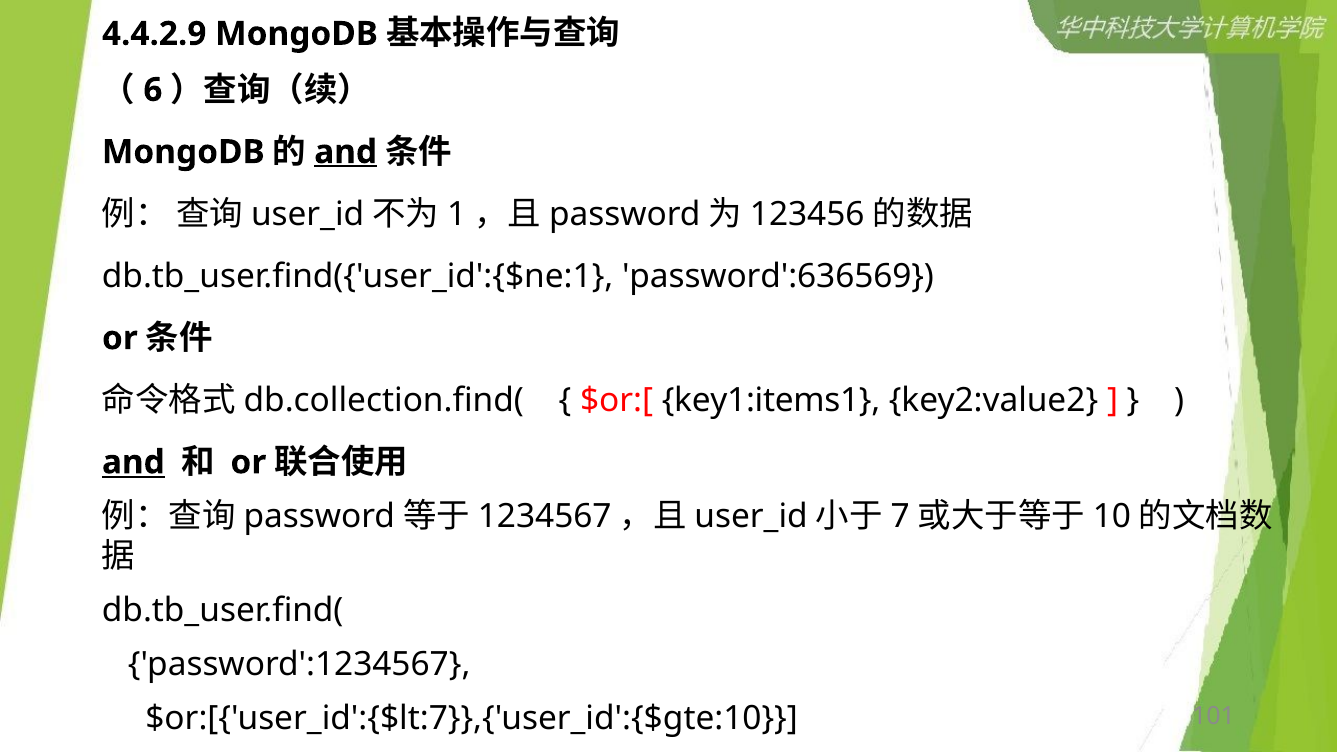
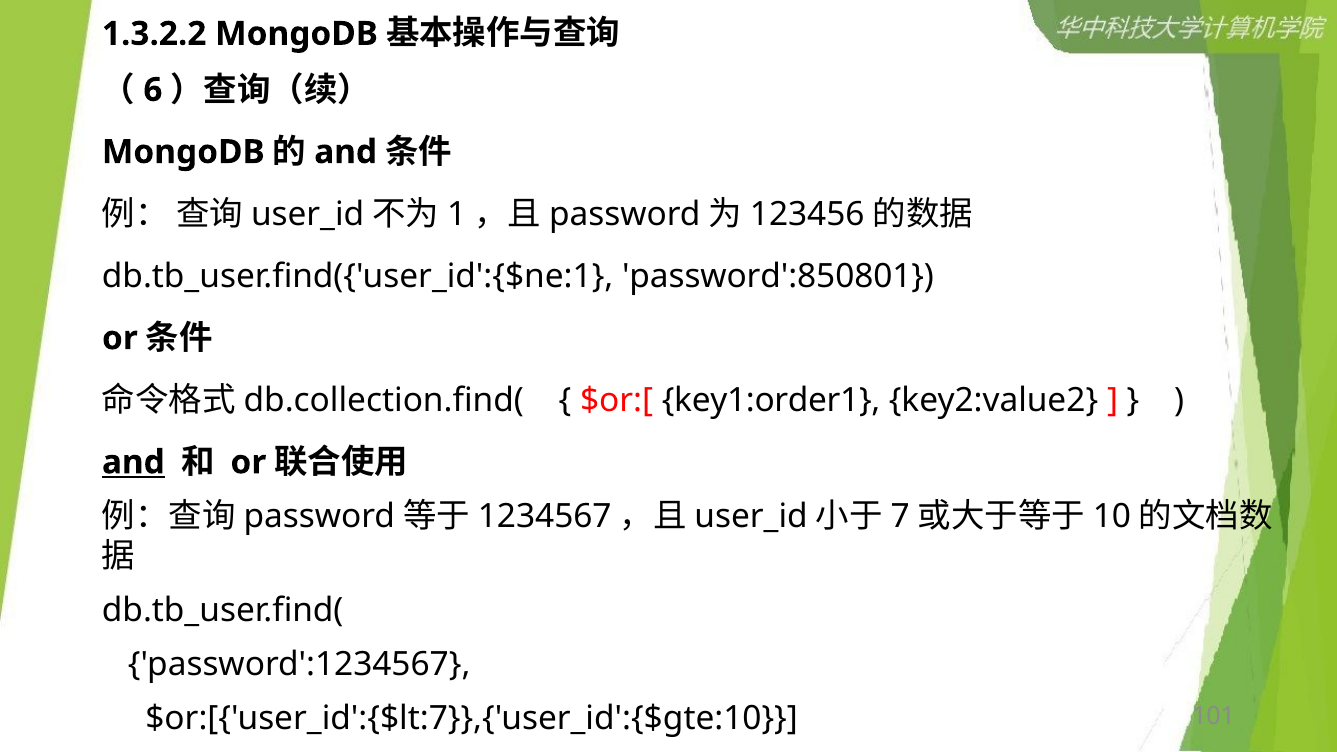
4.4.2.9: 4.4.2.9 -> 1.3.2.2
and at (346, 152) underline: present -> none
password':636569: password':636569 -> password':850801
key1:items1: key1:items1 -> key1:order1
